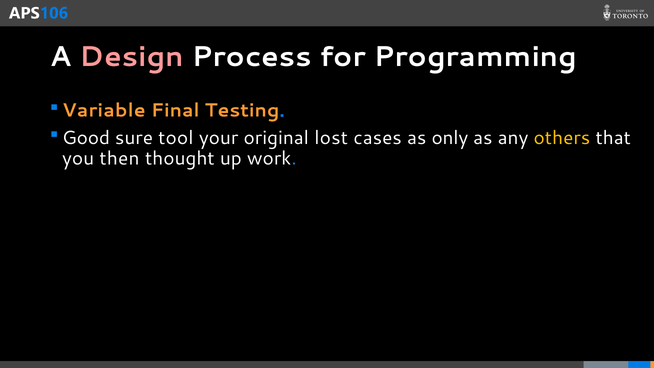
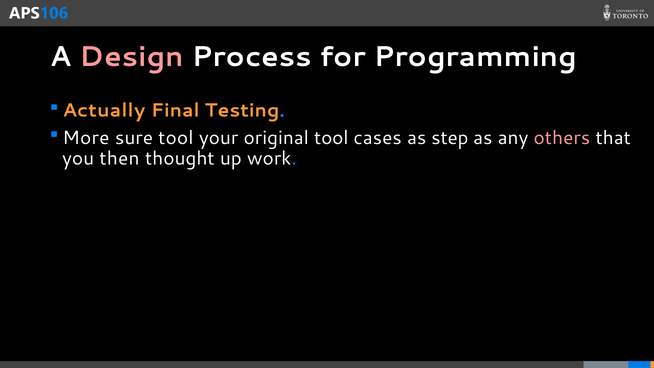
Variable: Variable -> Actually
Good: Good -> More
original lost: lost -> tool
only: only -> step
others colour: yellow -> pink
